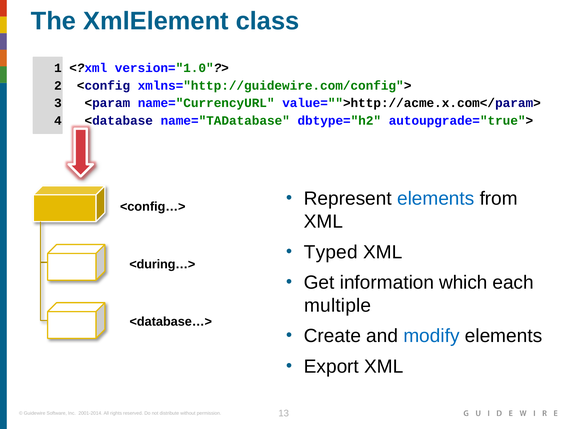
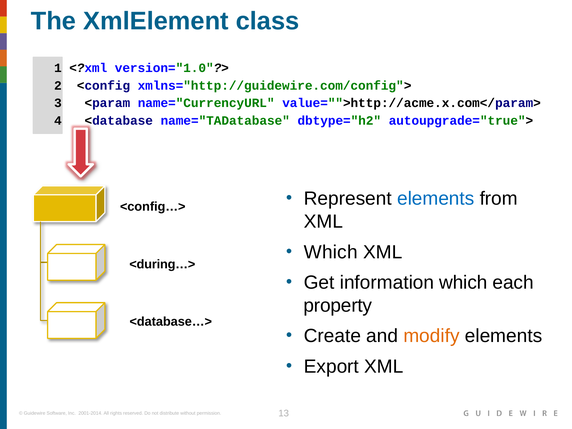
Typed at (331, 252): Typed -> Which
multiple: multiple -> property
modify colour: blue -> orange
